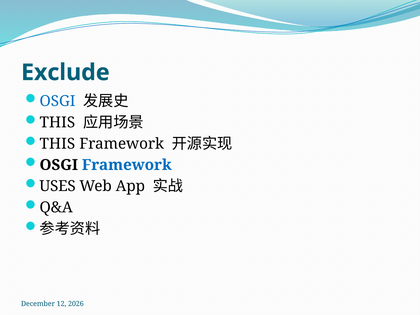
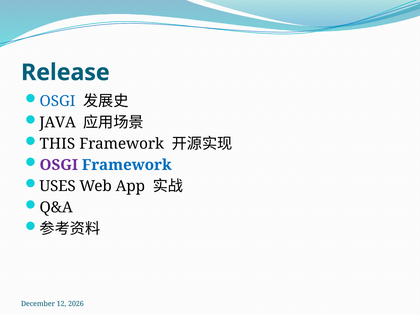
Exclude: Exclude -> Release
THIS at (57, 122): THIS -> JAVA
OSGI at (59, 165) colour: black -> purple
